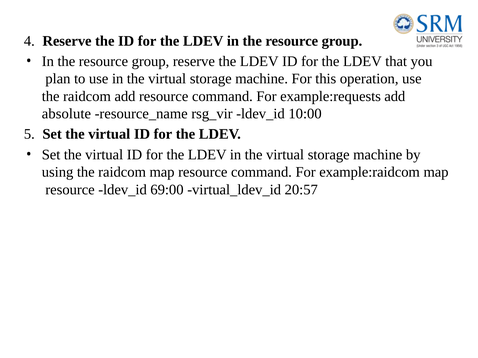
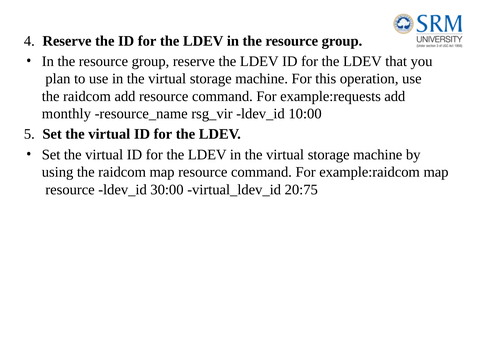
absolute: absolute -> monthly
69:00: 69:00 -> 30:00
20:57: 20:57 -> 20:75
